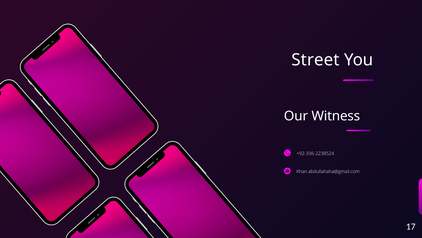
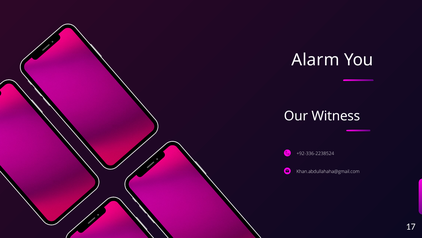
Street: Street -> Alarm
